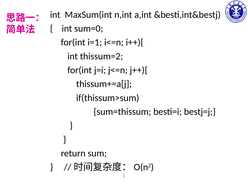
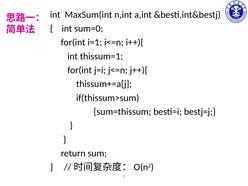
thissum=2: thissum=2 -> thissum=1
